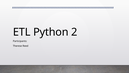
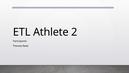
Python: Python -> Athlete
